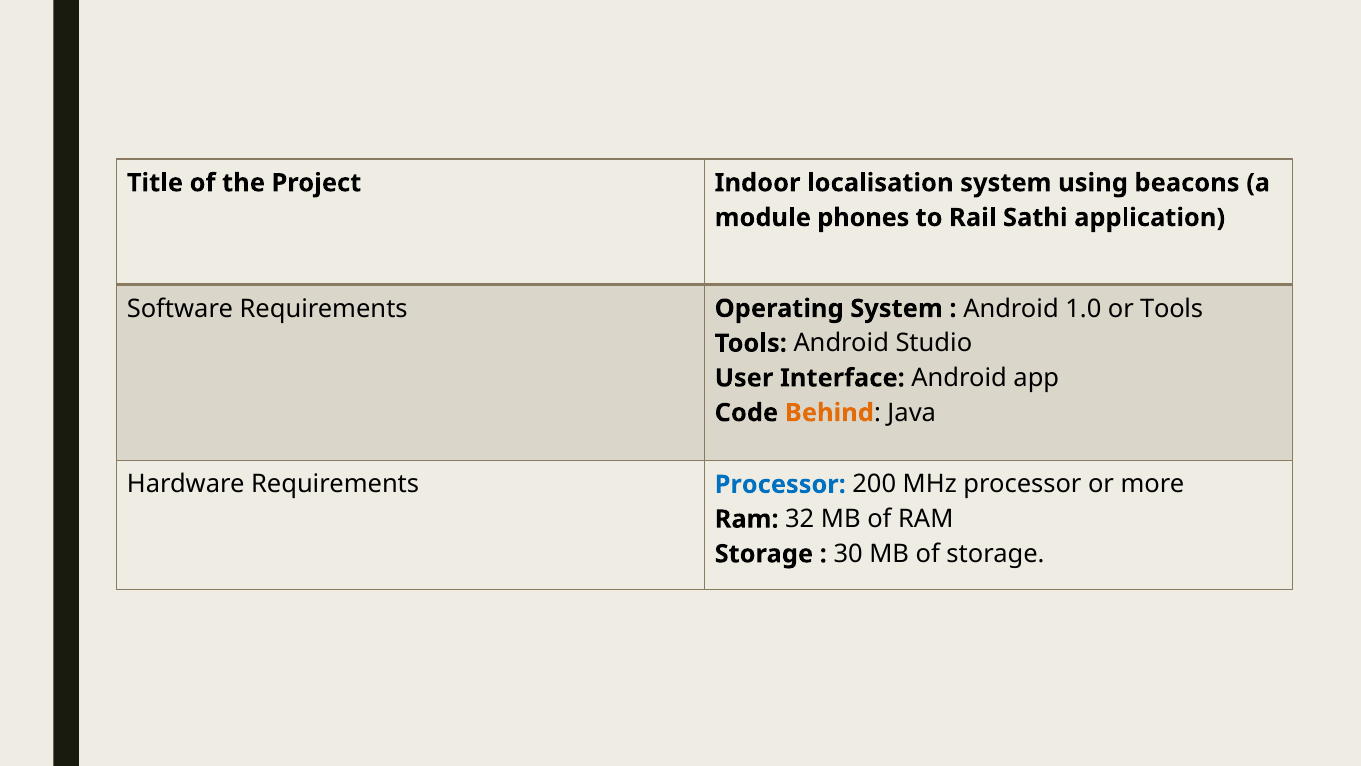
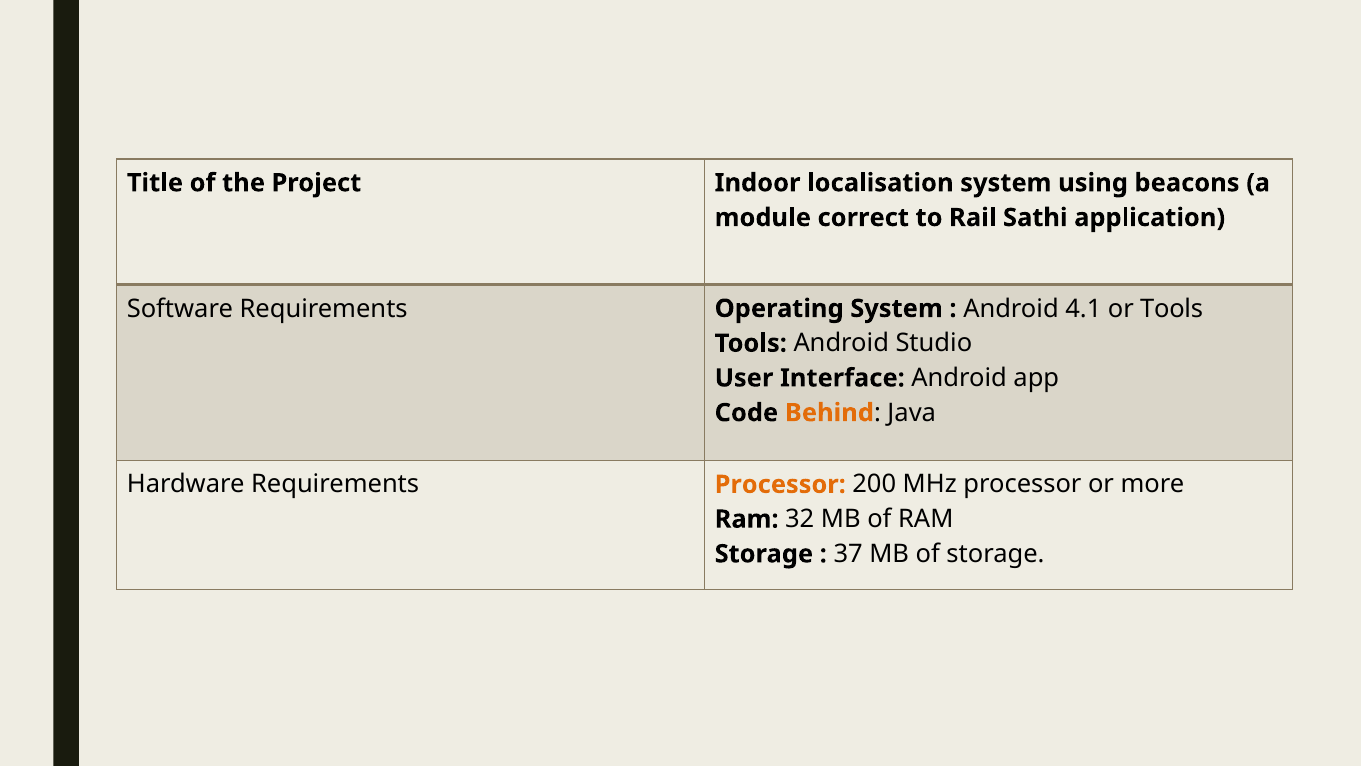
phones: phones -> correct
1.0: 1.0 -> 4.1
Processor at (780, 484) colour: blue -> orange
30: 30 -> 37
